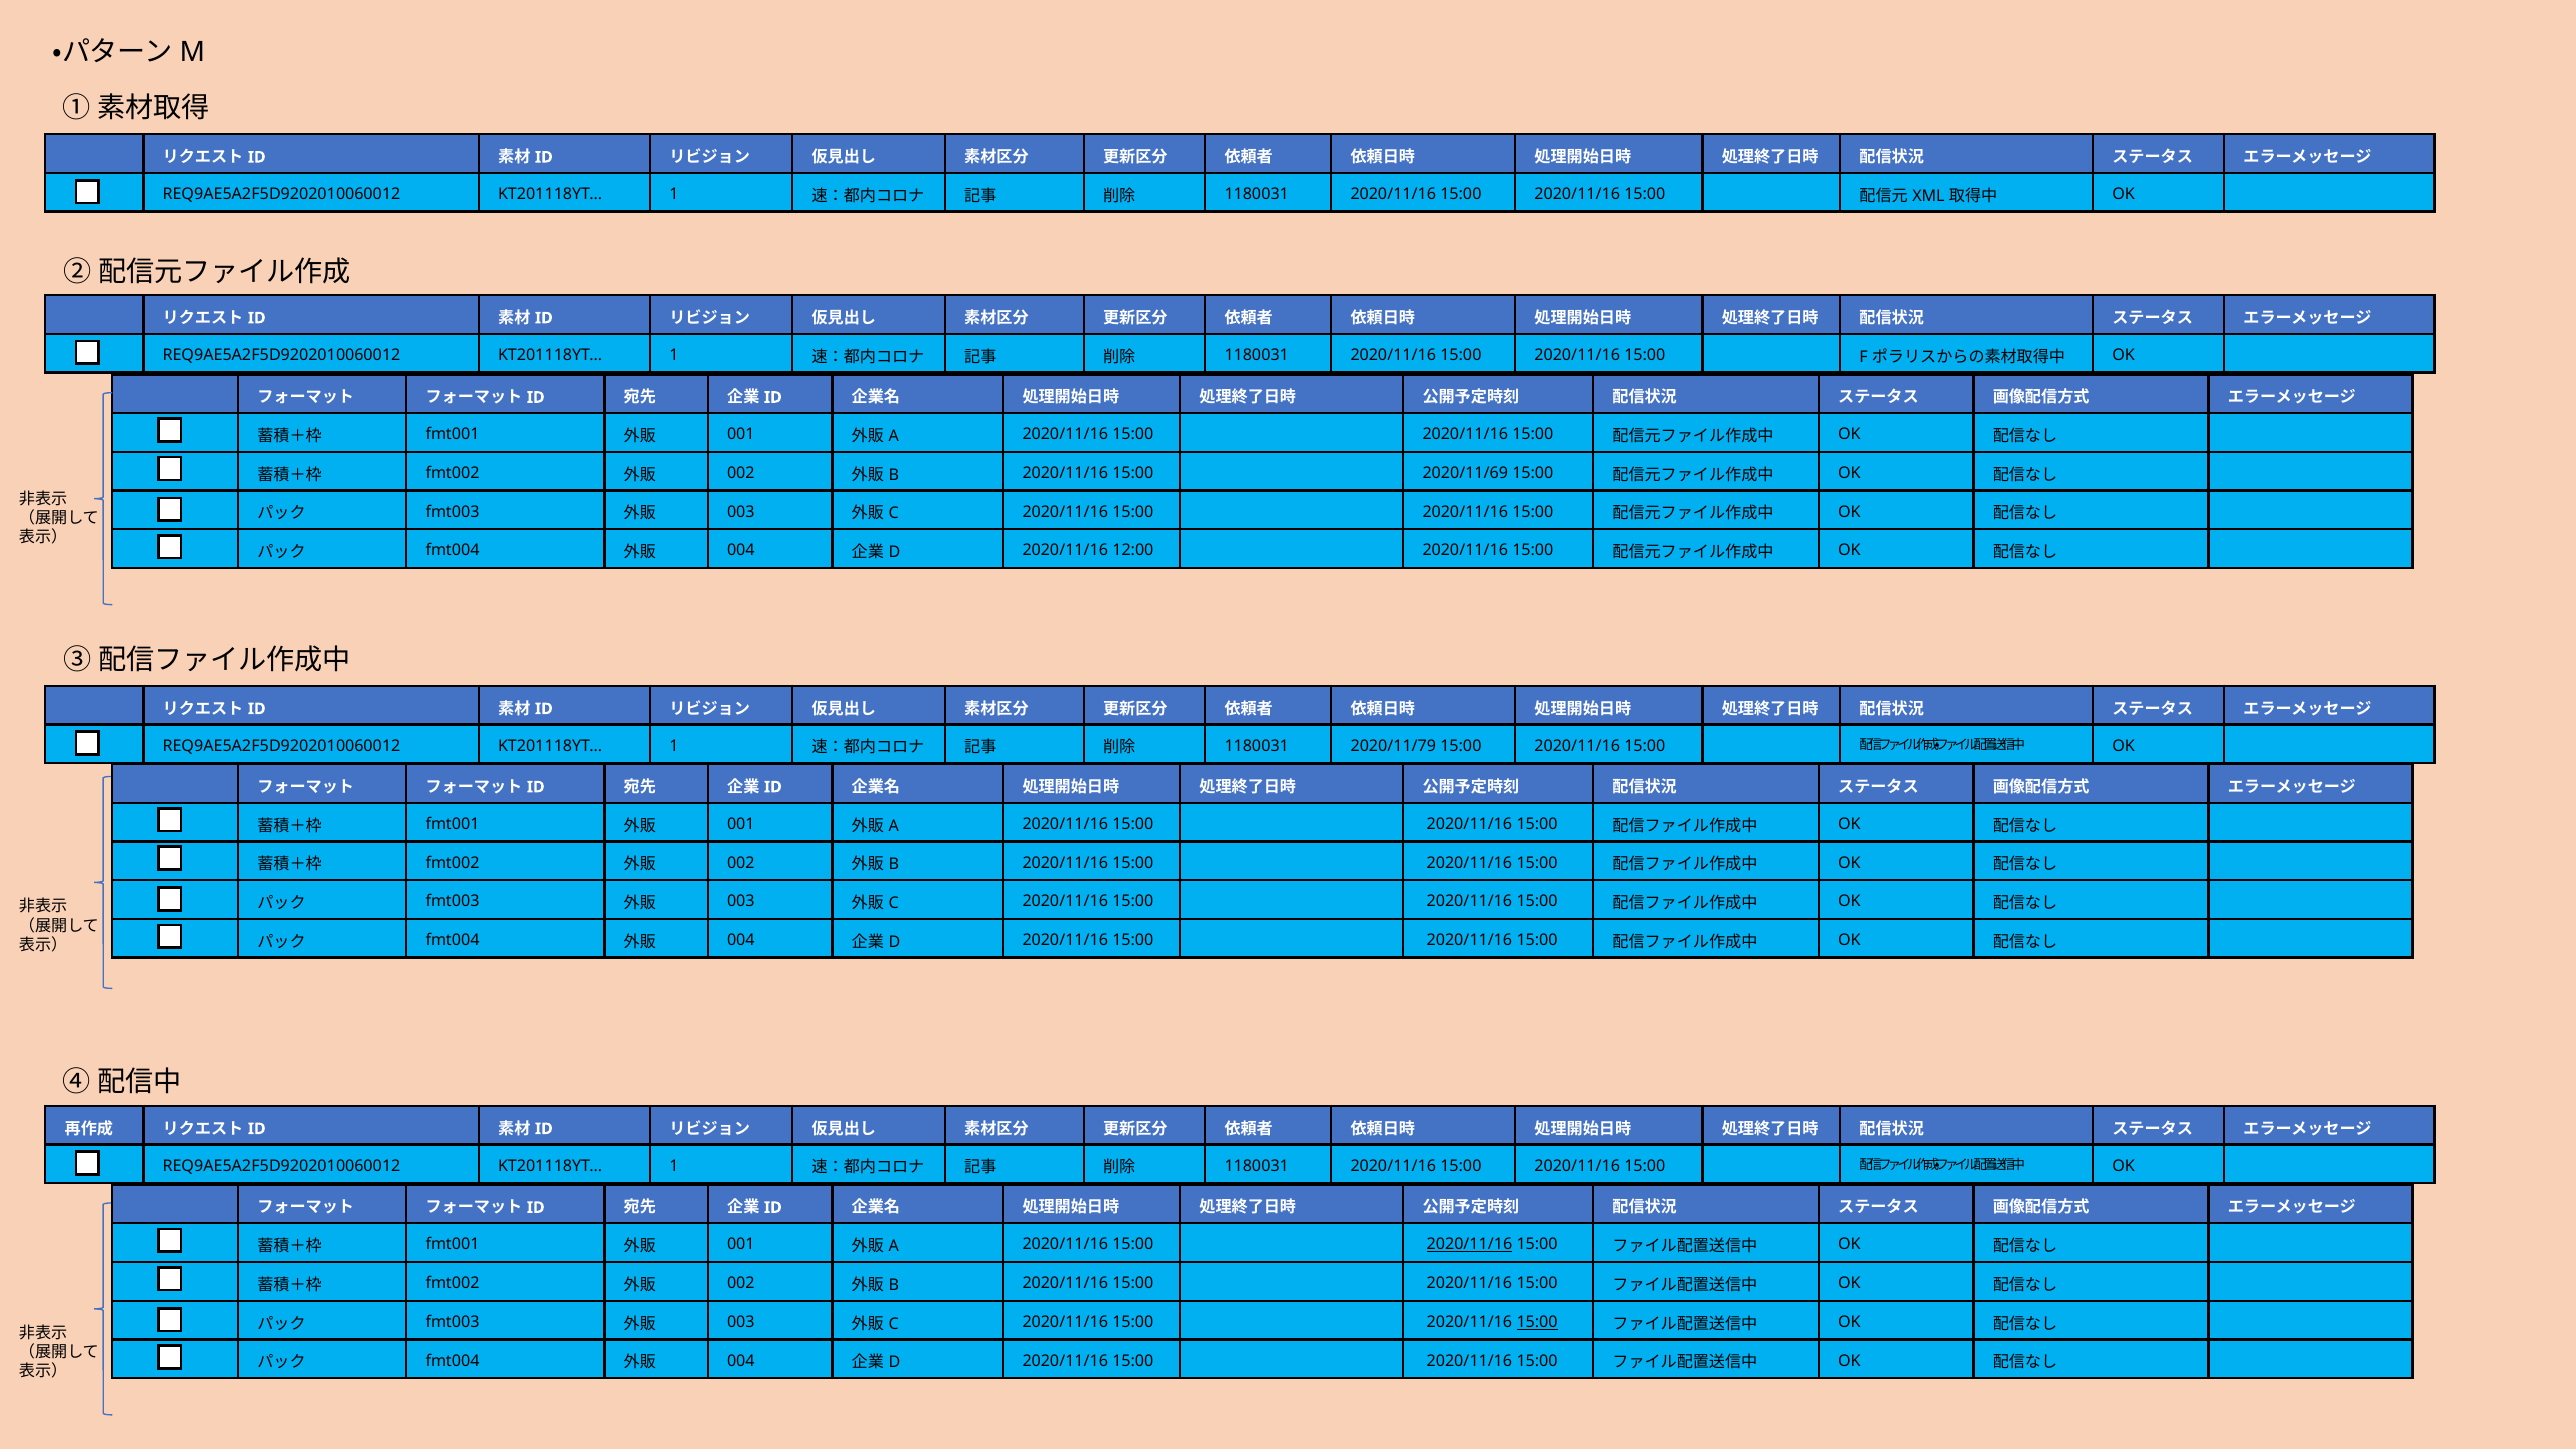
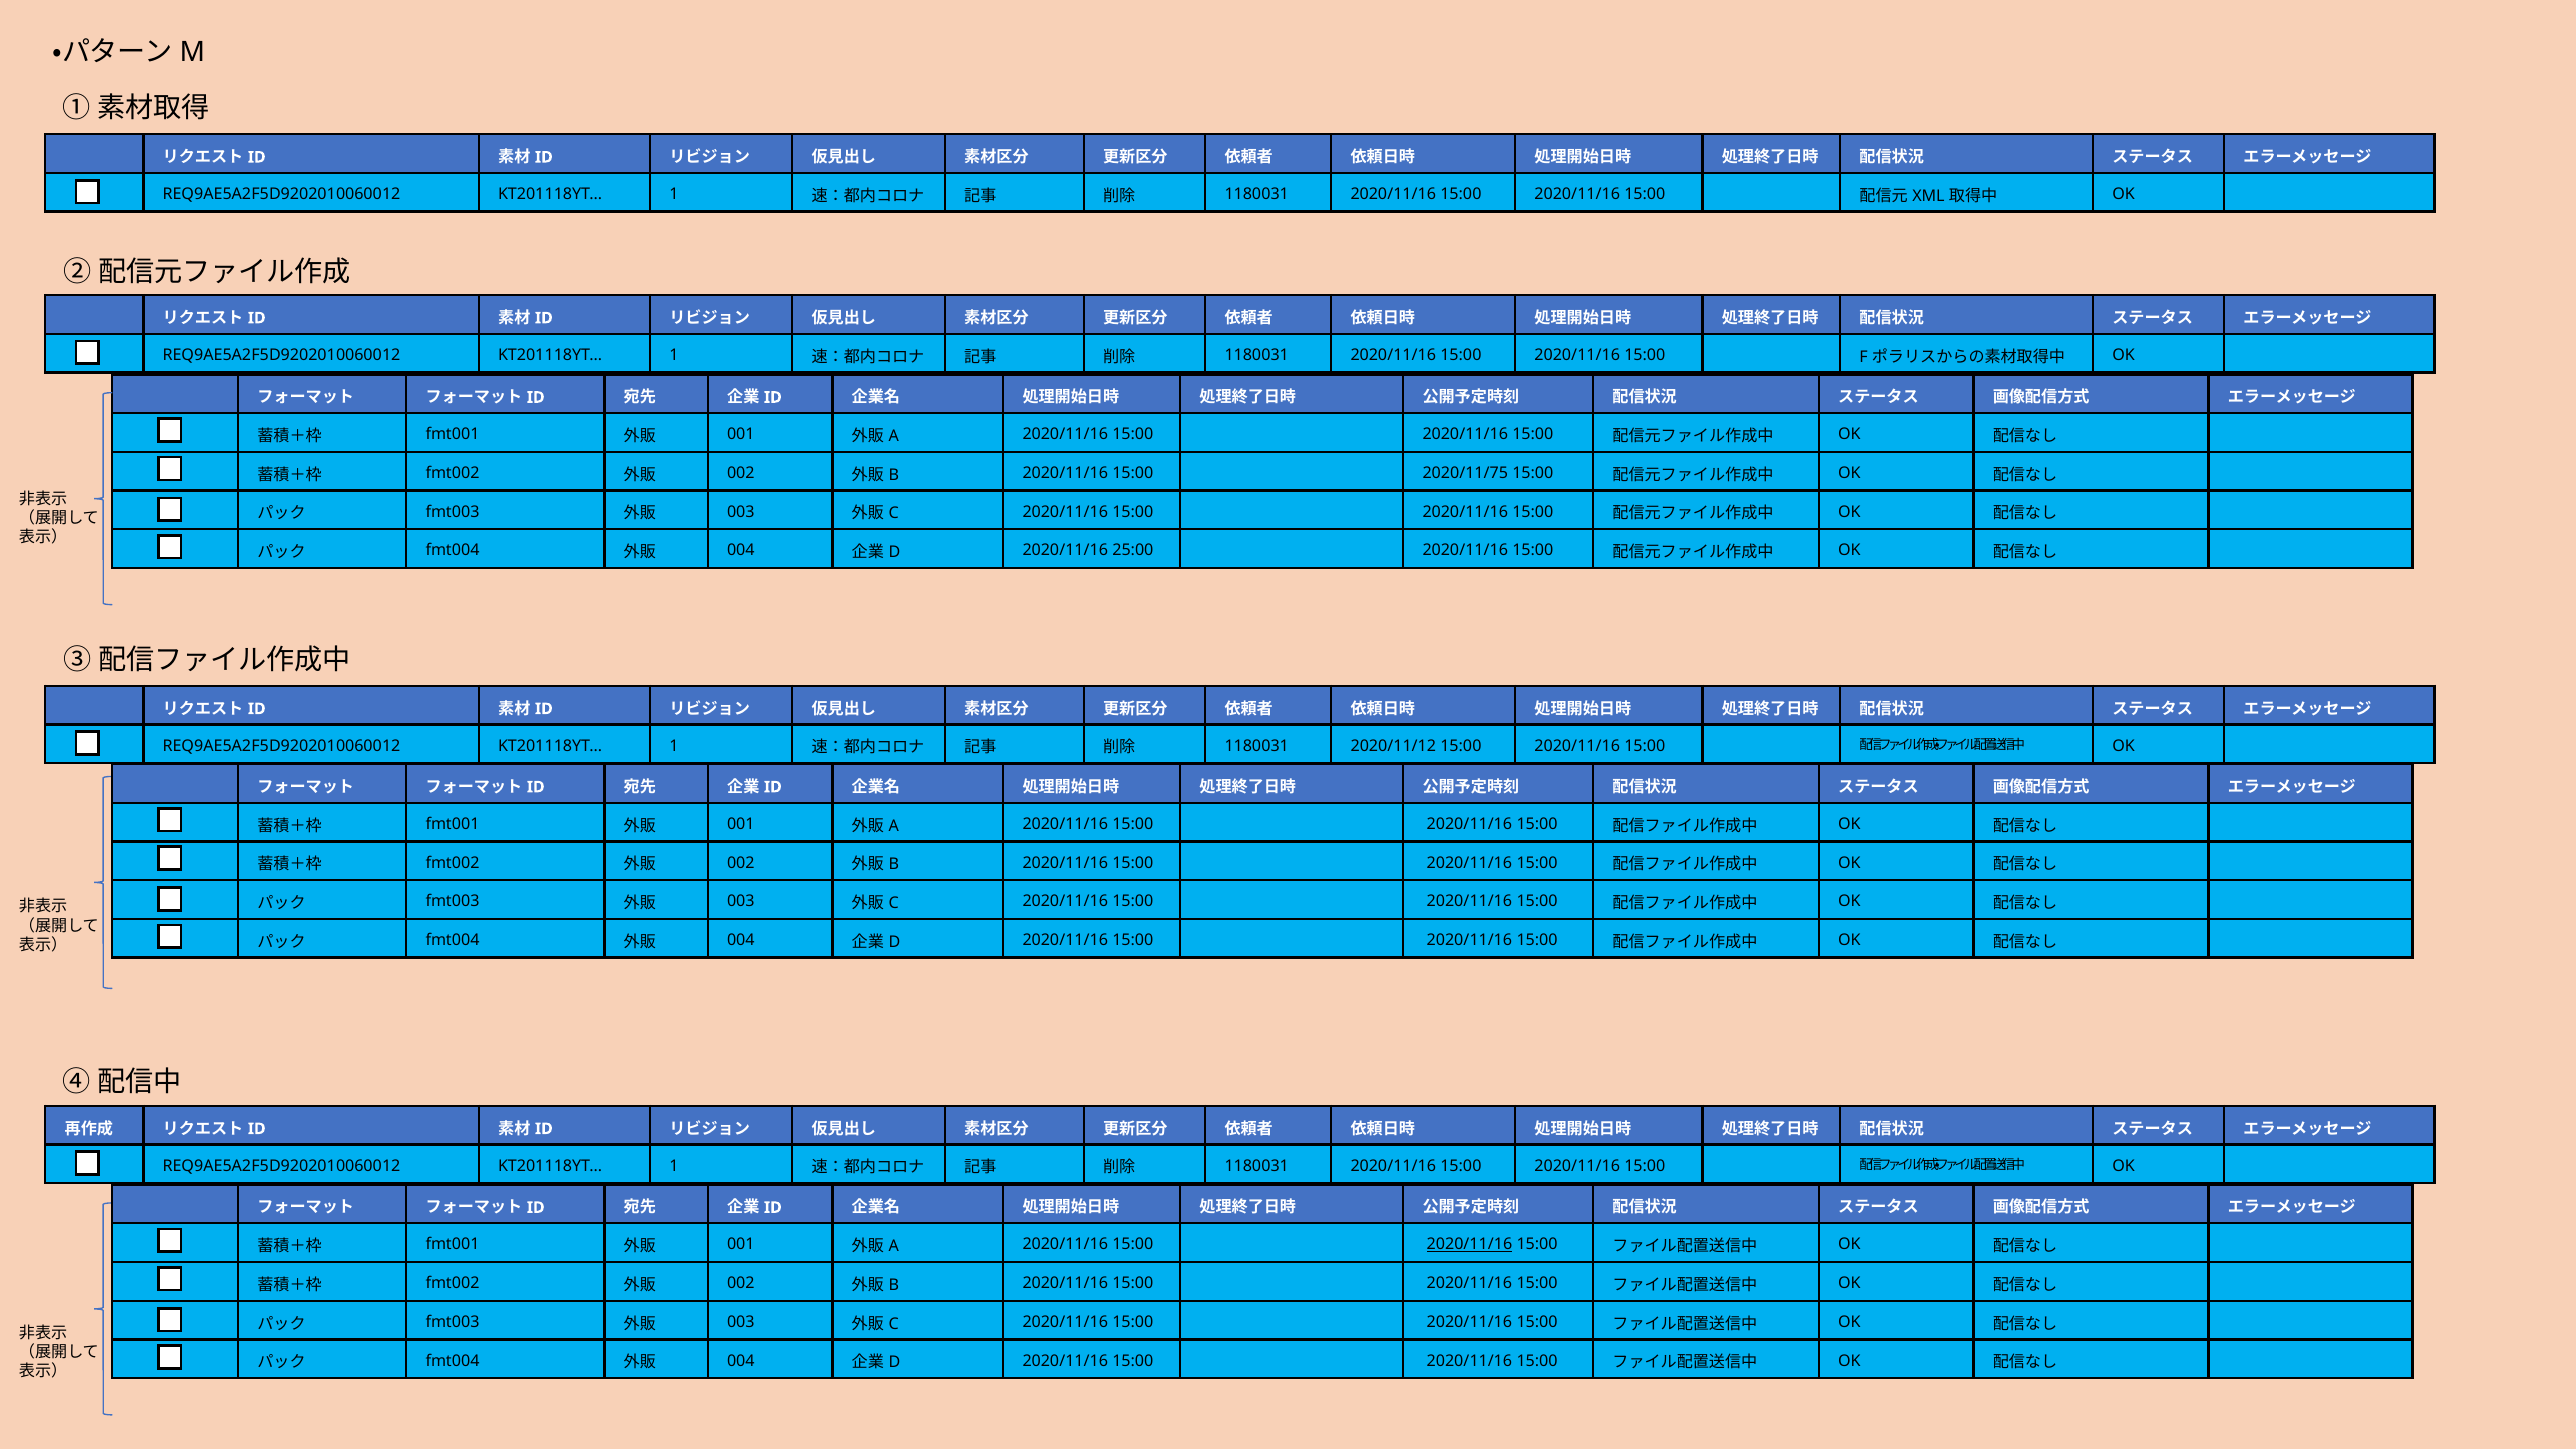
2020/11/69: 2020/11/69 -> 2020/11/75
12:00: 12:00 -> 25:00
2020/11/79: 2020/11/79 -> 2020/11/12
15:00 at (1537, 1322) underline: present -> none
